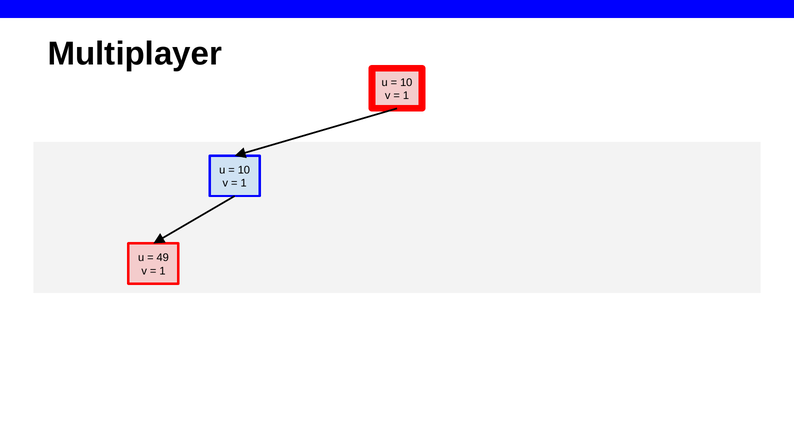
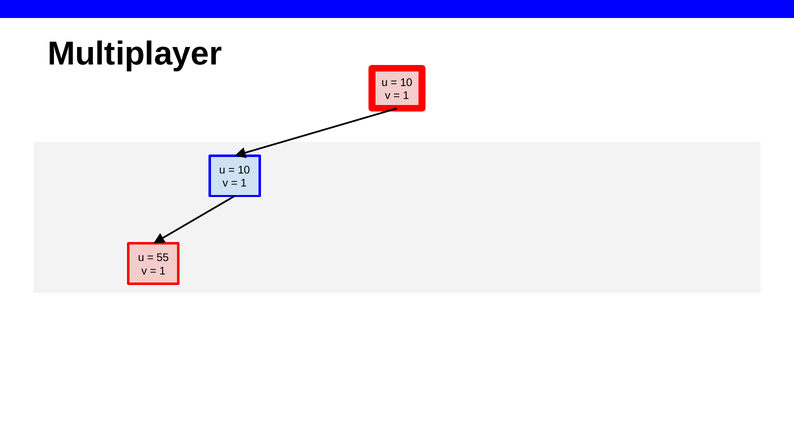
49: 49 -> 55
